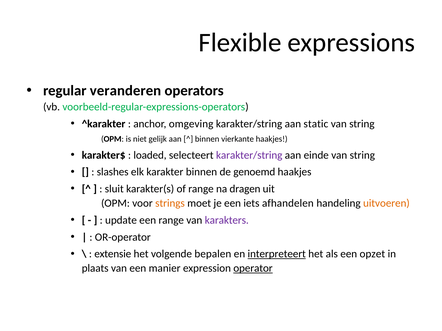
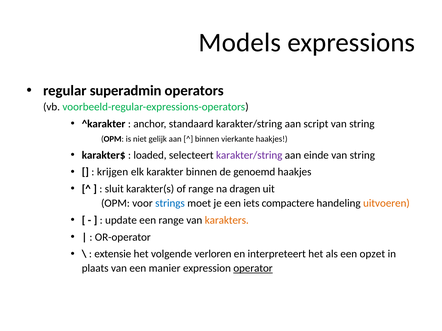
Flexible: Flexible -> Models
veranderen: veranderen -> superadmin
omgeving: omgeving -> standaard
static: static -> script
slashes: slashes -> krijgen
strings colour: orange -> blue
afhandelen: afhandelen -> compactere
karakters colour: purple -> orange
bepalen: bepalen -> verloren
interpreteert underline: present -> none
